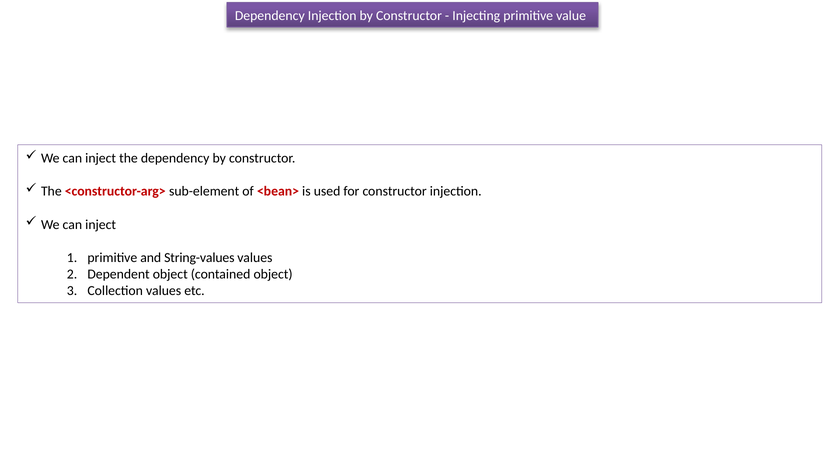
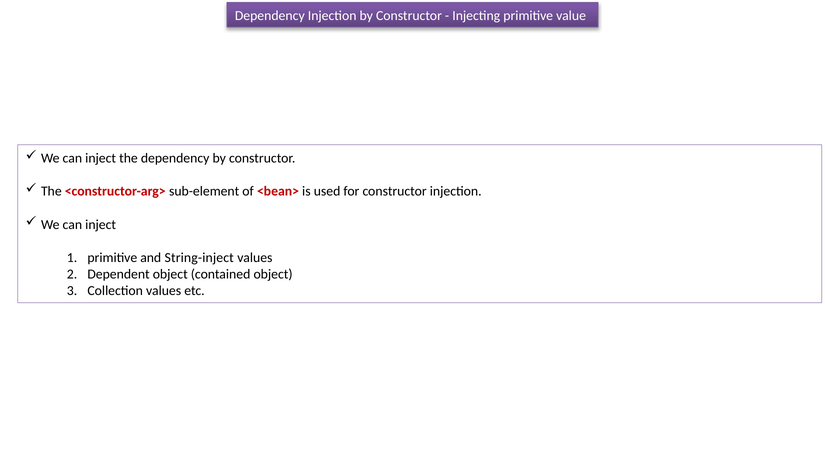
String-values: String-values -> String-inject
